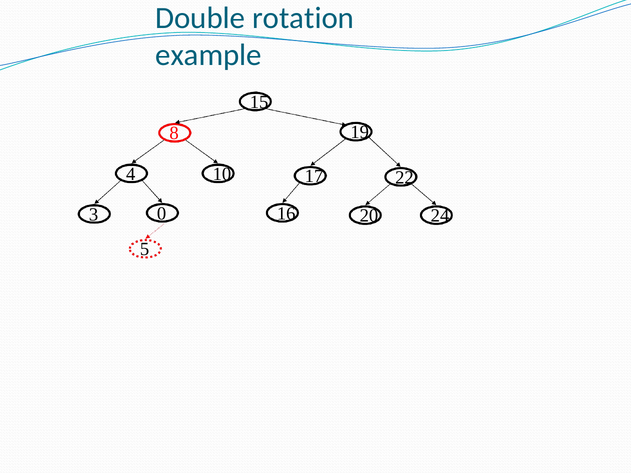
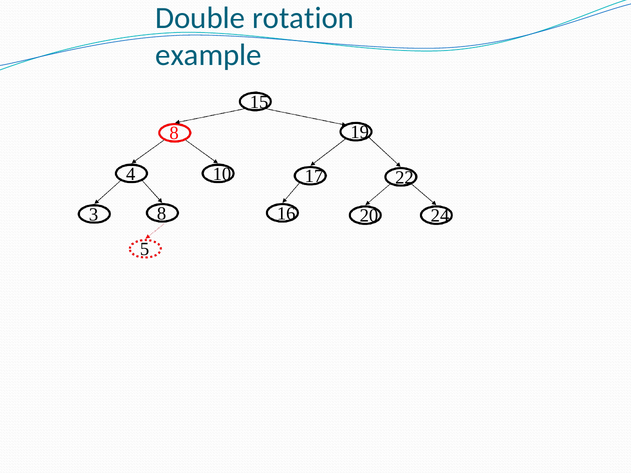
3 0: 0 -> 8
